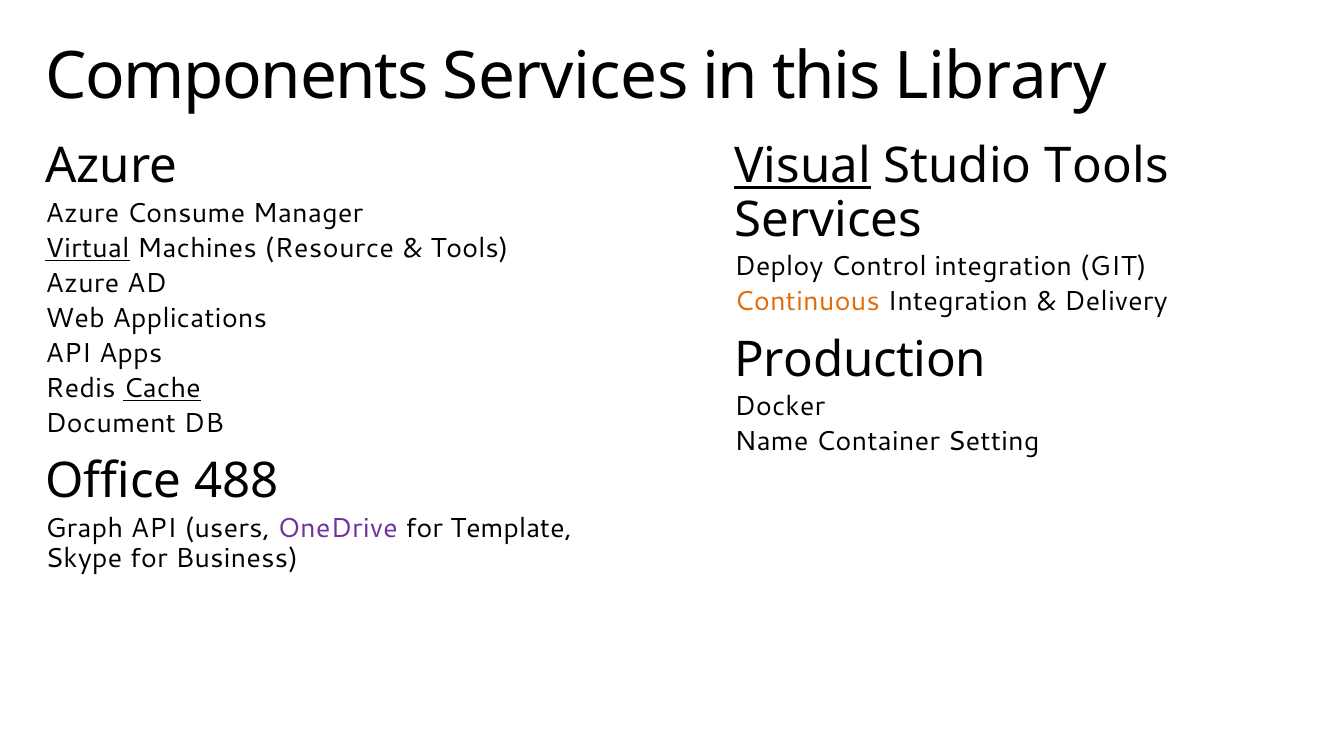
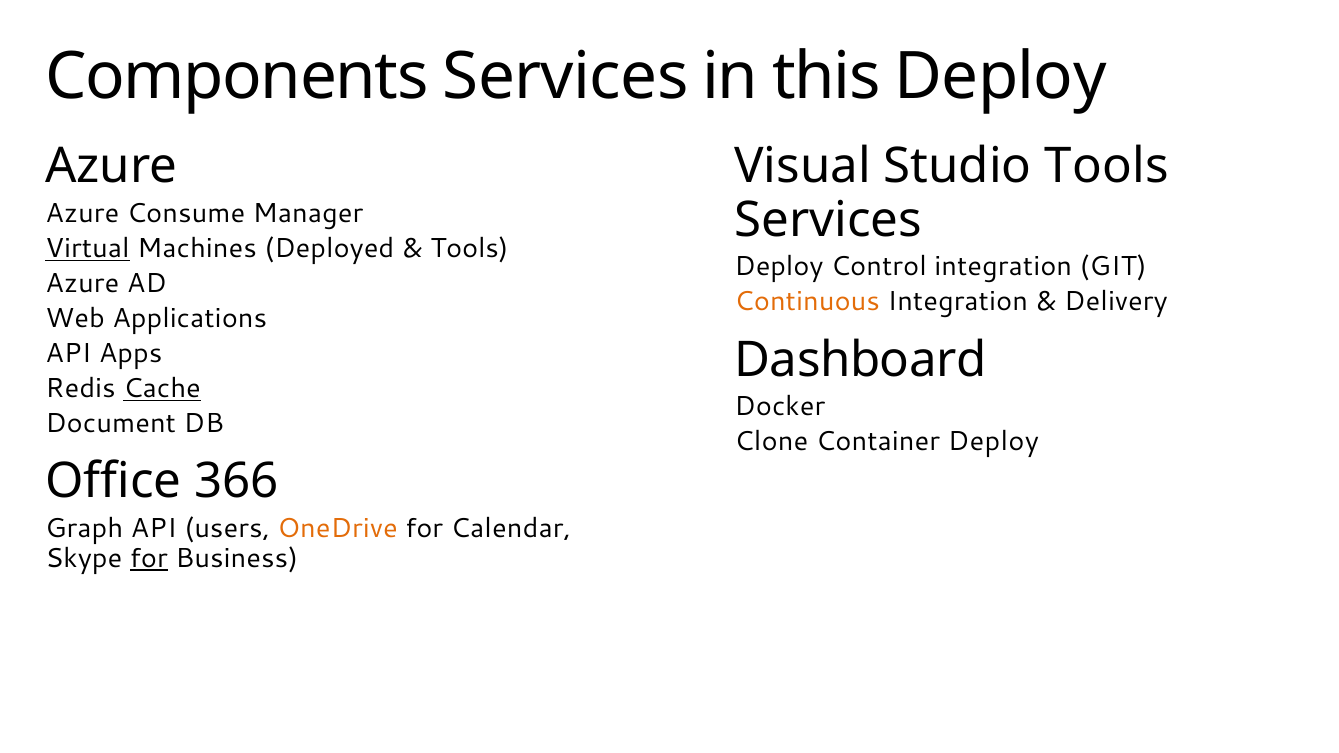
this Library: Library -> Deploy
Visual underline: present -> none
Resource: Resource -> Deployed
Production: Production -> Dashboard
Name: Name -> Clone
Container Setting: Setting -> Deploy
488: 488 -> 366
OneDrive colour: purple -> orange
Template: Template -> Calendar
for at (149, 558) underline: none -> present
